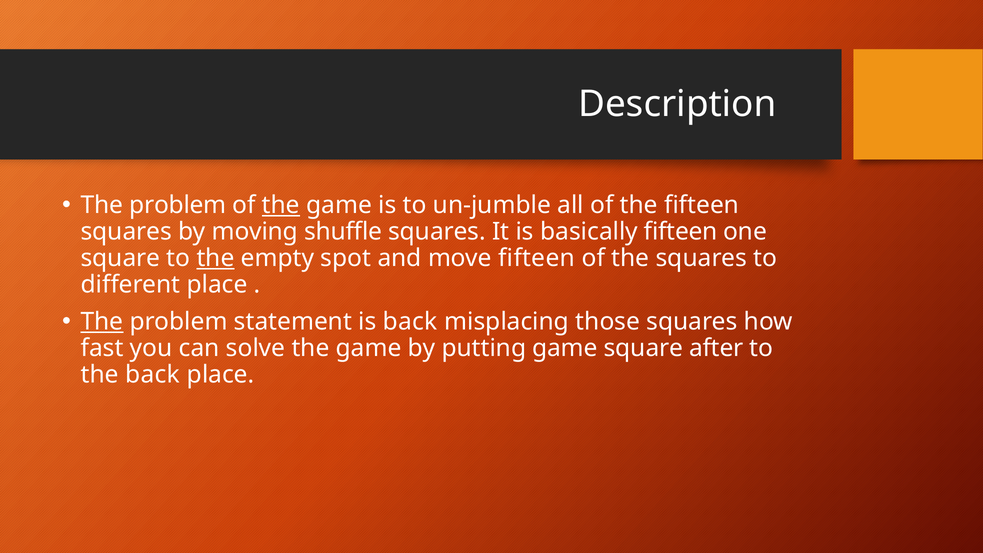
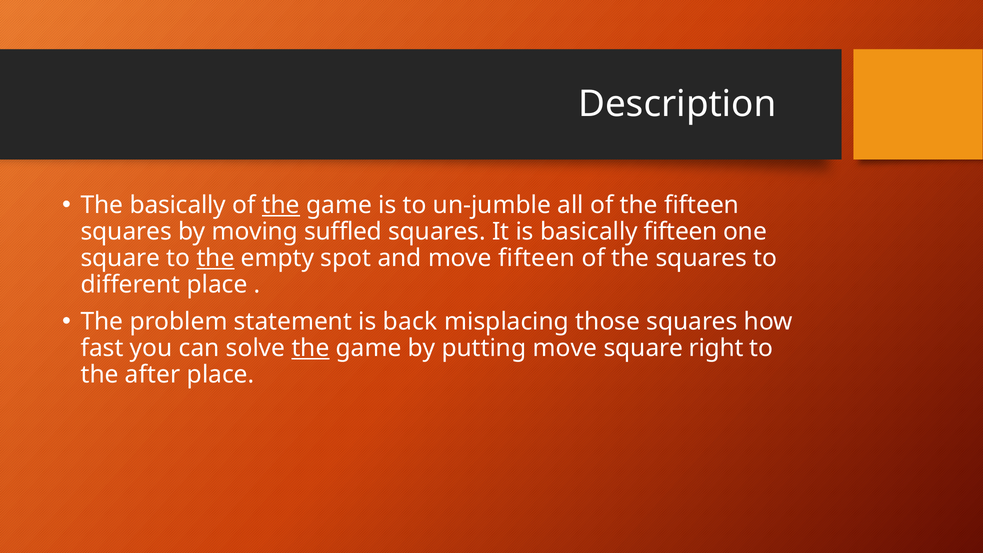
problem at (178, 205): problem -> basically
shuffle: shuffle -> suffled
The at (102, 322) underline: present -> none
the at (311, 348) underline: none -> present
putting game: game -> move
after: after -> right
the back: back -> after
